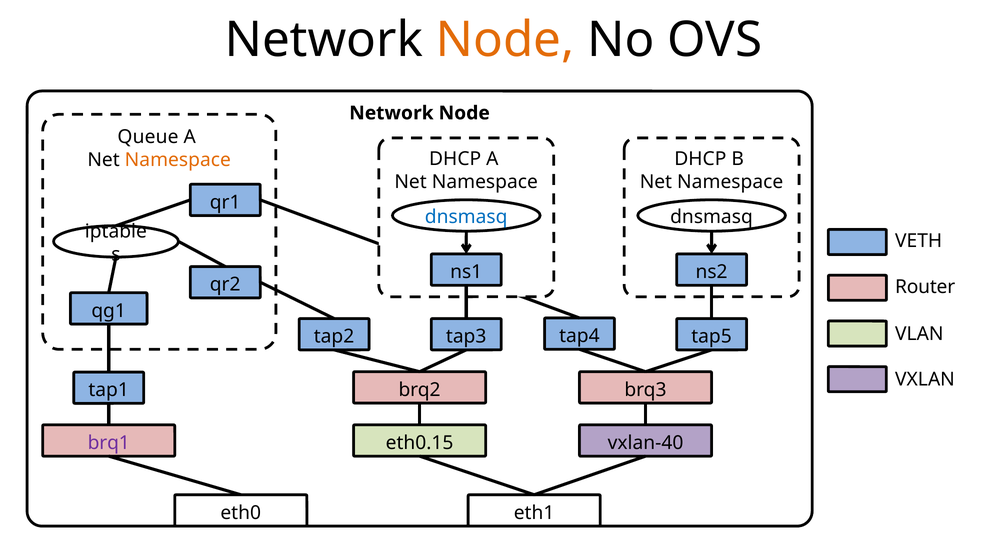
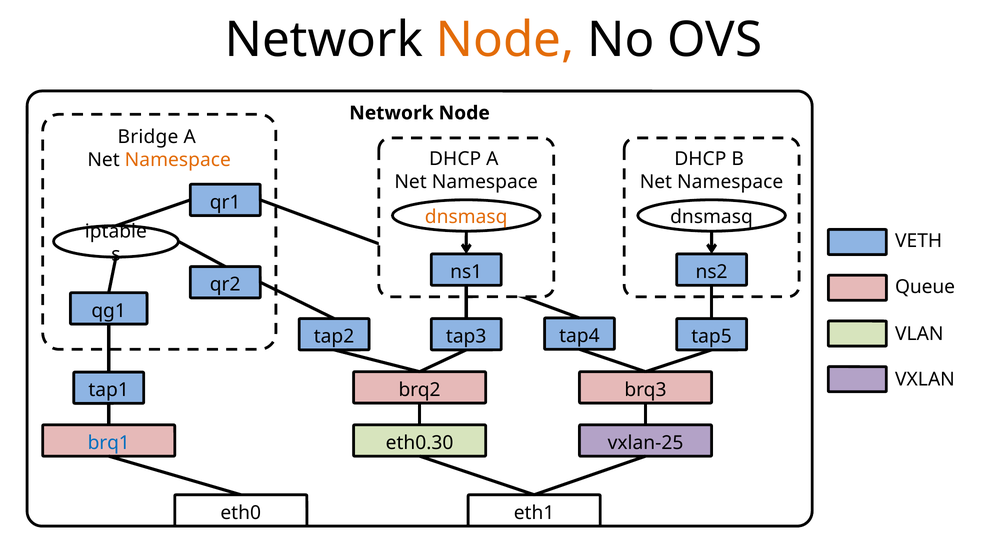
Queue: Queue -> Bridge
dnsmasq at (466, 217) colour: blue -> orange
Router: Router -> Queue
brq1 colour: purple -> blue
eth0.15: eth0.15 -> eth0.30
vxlan-40: vxlan-40 -> vxlan-25
